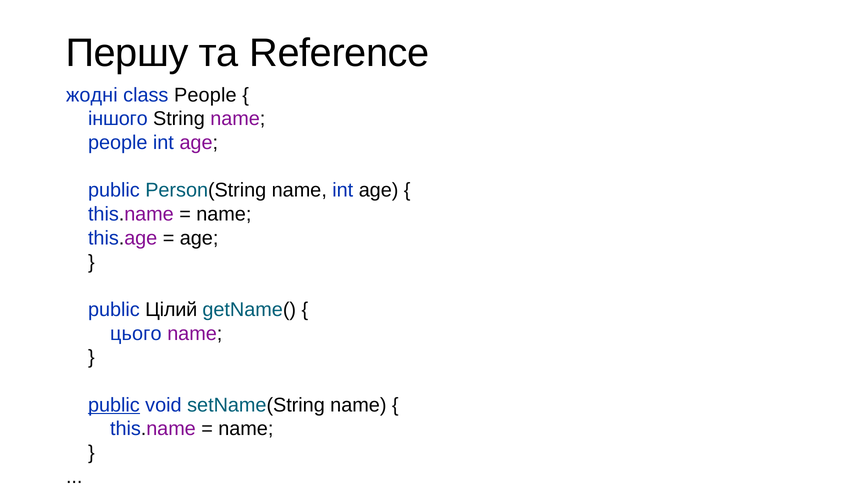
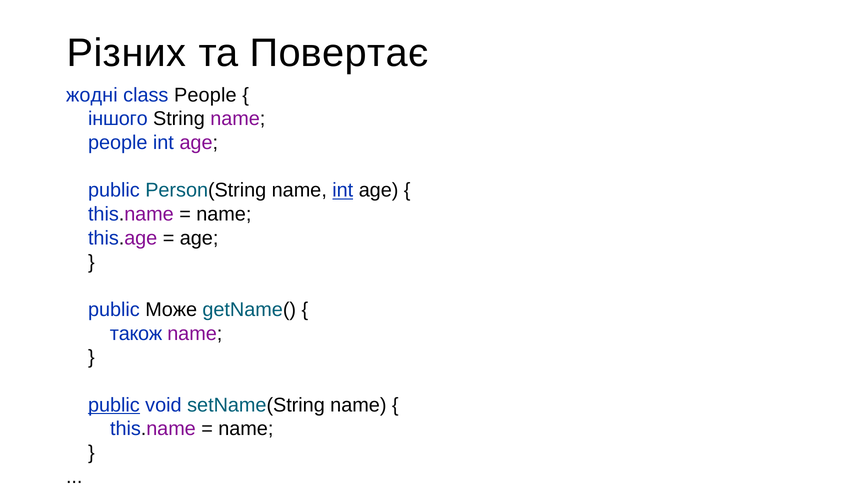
Першу: Першу -> Різних
Reference: Reference -> Повертає
int at (343, 190) underline: none -> present
Цілий: Цілий -> Може
цього: цього -> також
